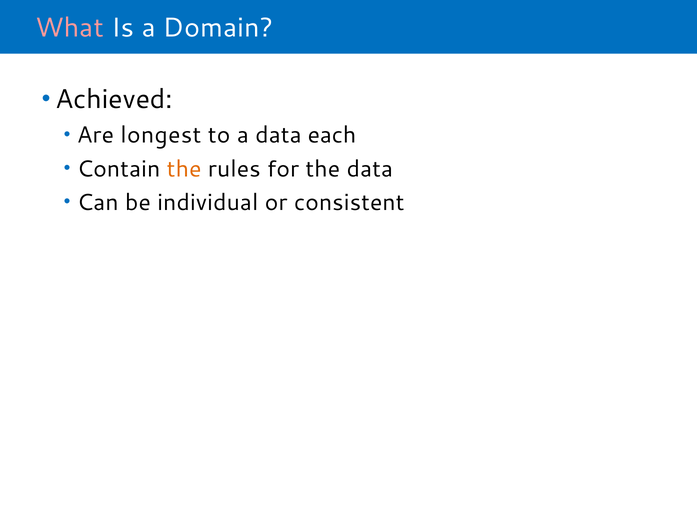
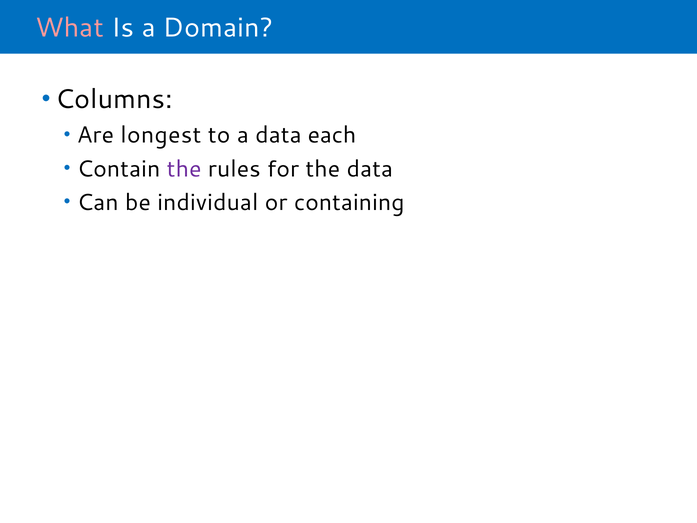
Achieved: Achieved -> Columns
the at (184, 169) colour: orange -> purple
consistent: consistent -> containing
